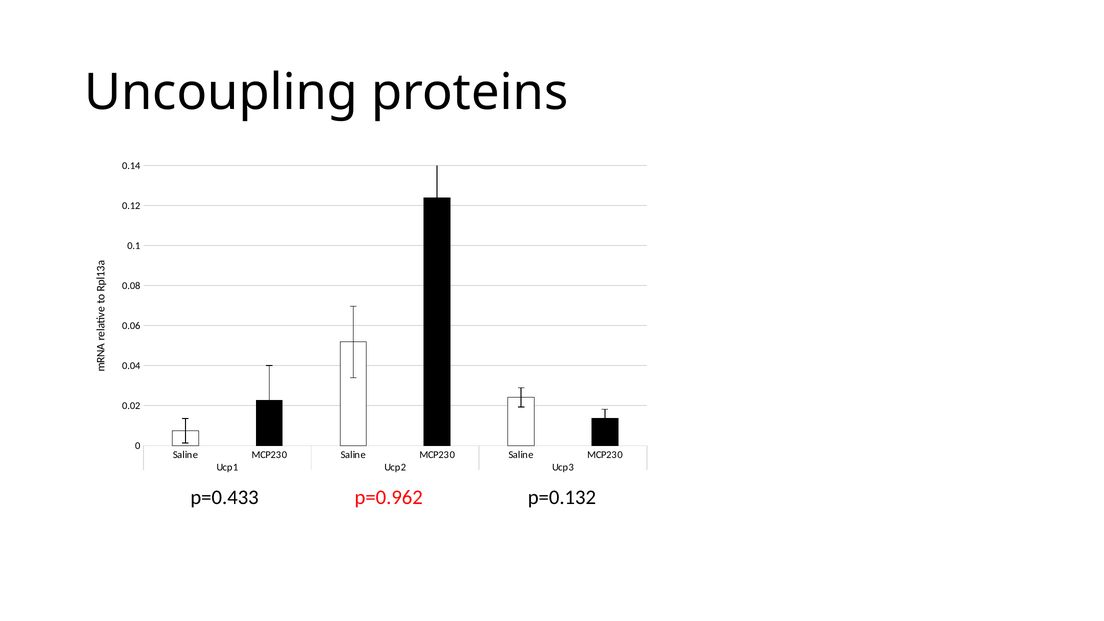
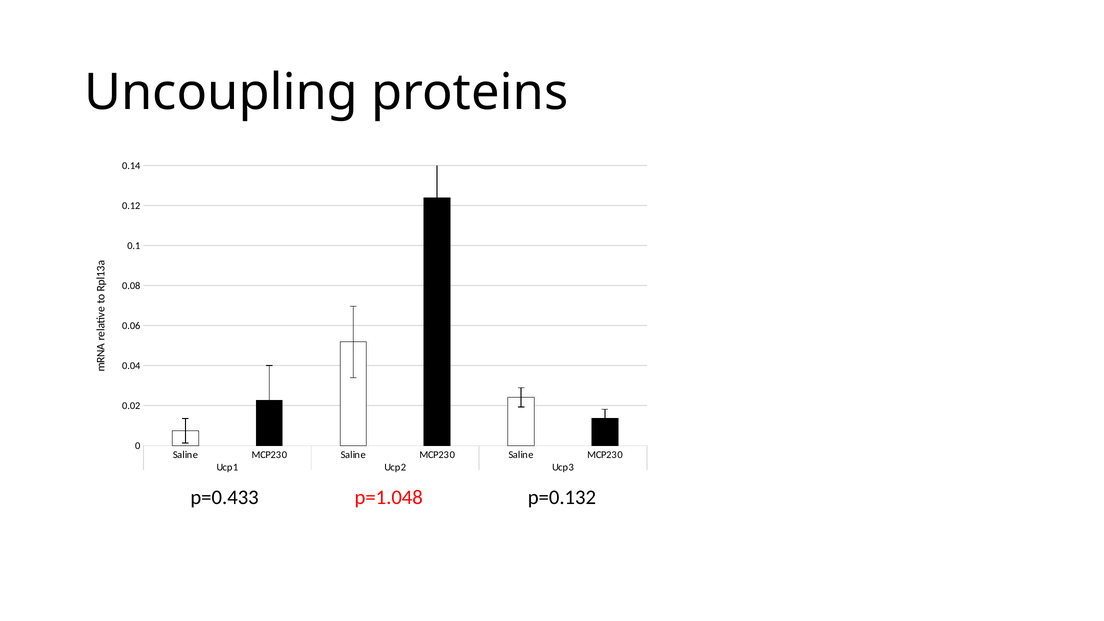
p=0.962: p=0.962 -> p=1.048
